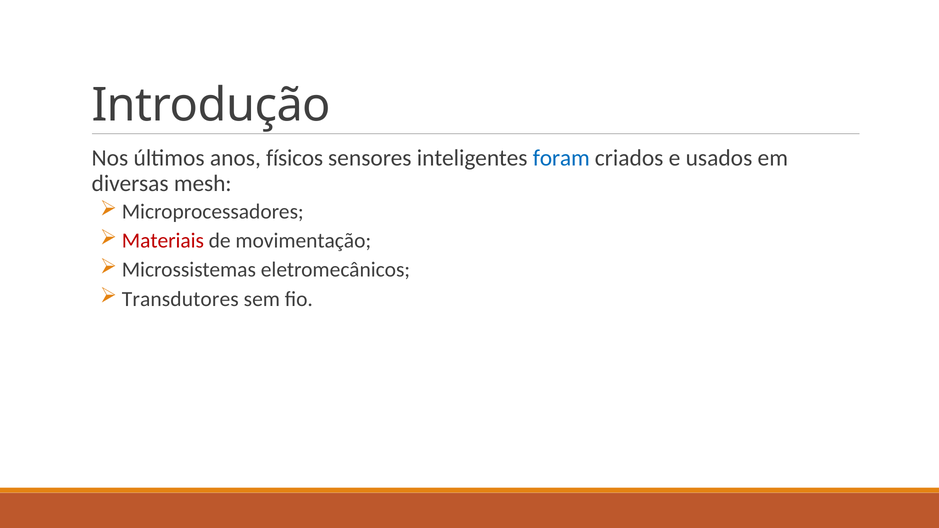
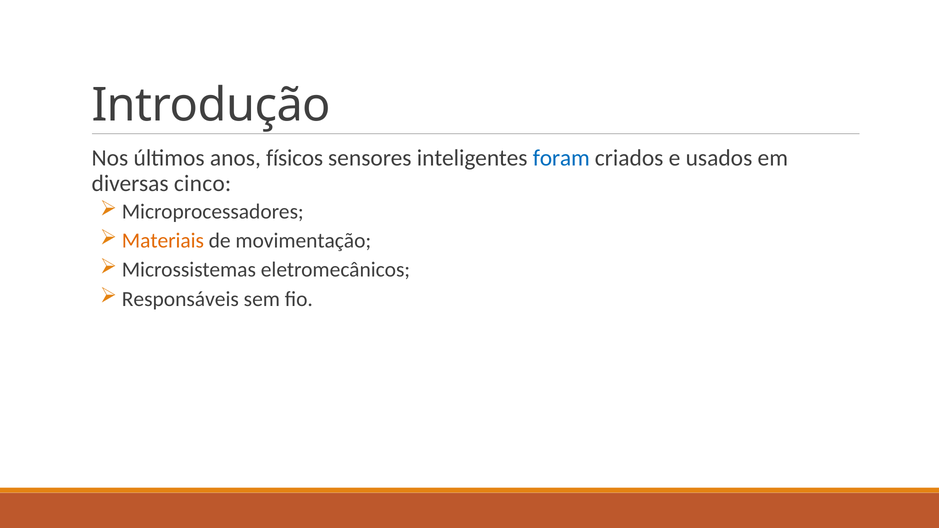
mesh: mesh -> cinco
Materiais colour: red -> orange
Transdutores: Transdutores -> Responsáveis
